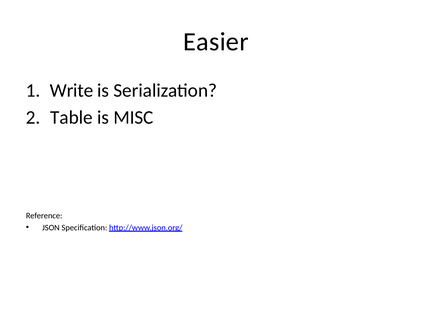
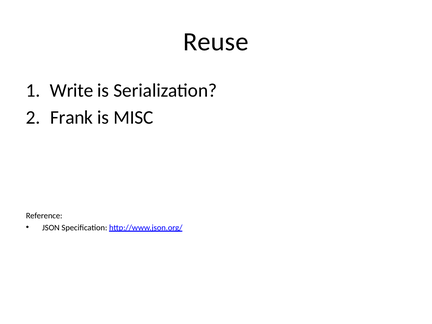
Easier: Easier -> Reuse
Table: Table -> Frank
